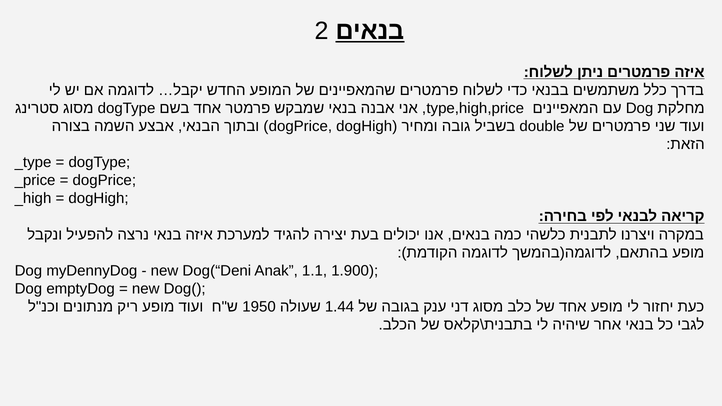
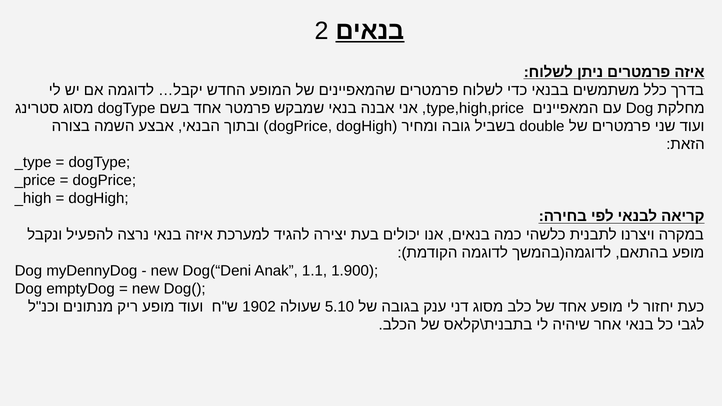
1950: 1950 -> 1902
1.44: 1.44 -> 5.10
